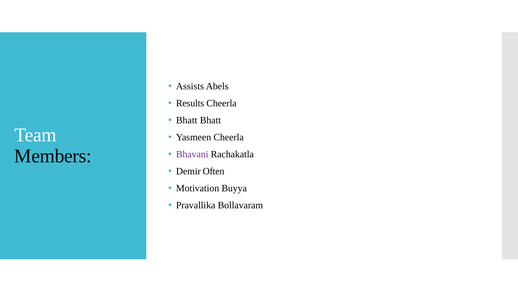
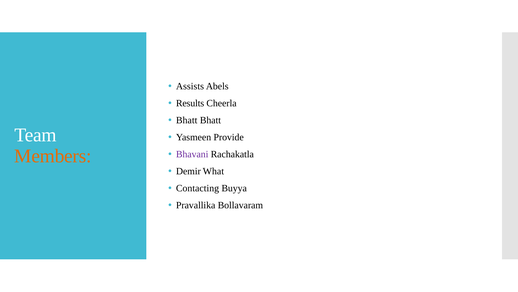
Yasmeen Cheerla: Cheerla -> Provide
Members colour: black -> orange
Often: Often -> What
Motivation: Motivation -> Contacting
